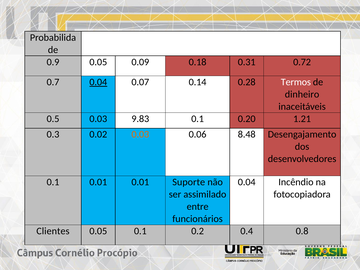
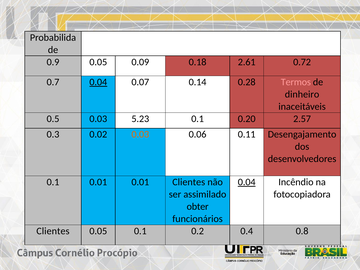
0.31: 0.31 -> 2.61
Termos colour: white -> pink
9.83: 9.83 -> 5.23
1.21: 1.21 -> 2.57
8.48: 8.48 -> 0.11
0.01 Suporte: Suporte -> Clientes
0.04 at (247, 182) underline: none -> present
entre: entre -> obter
